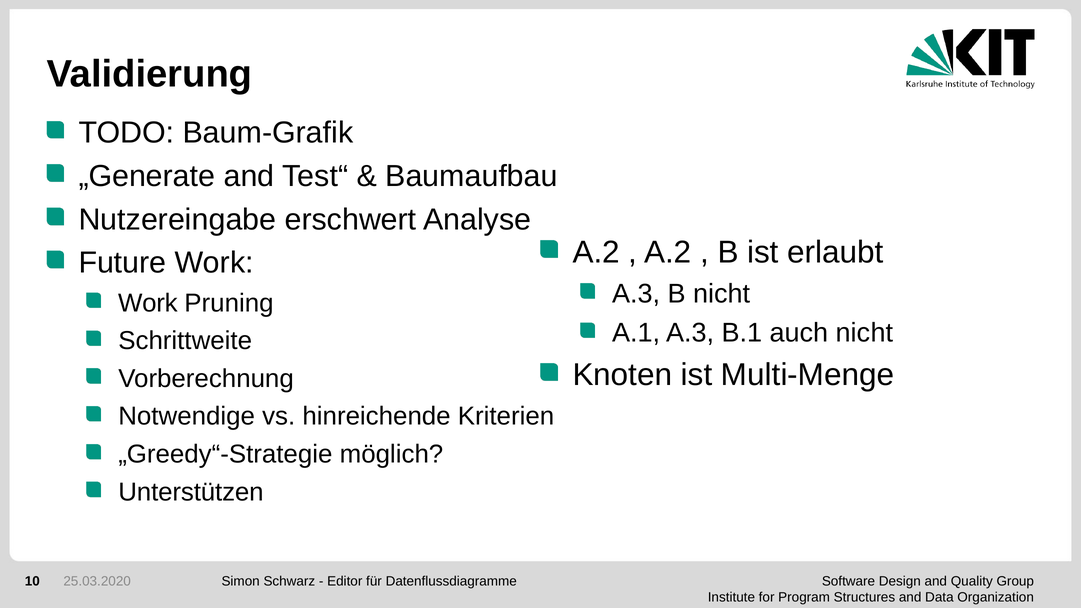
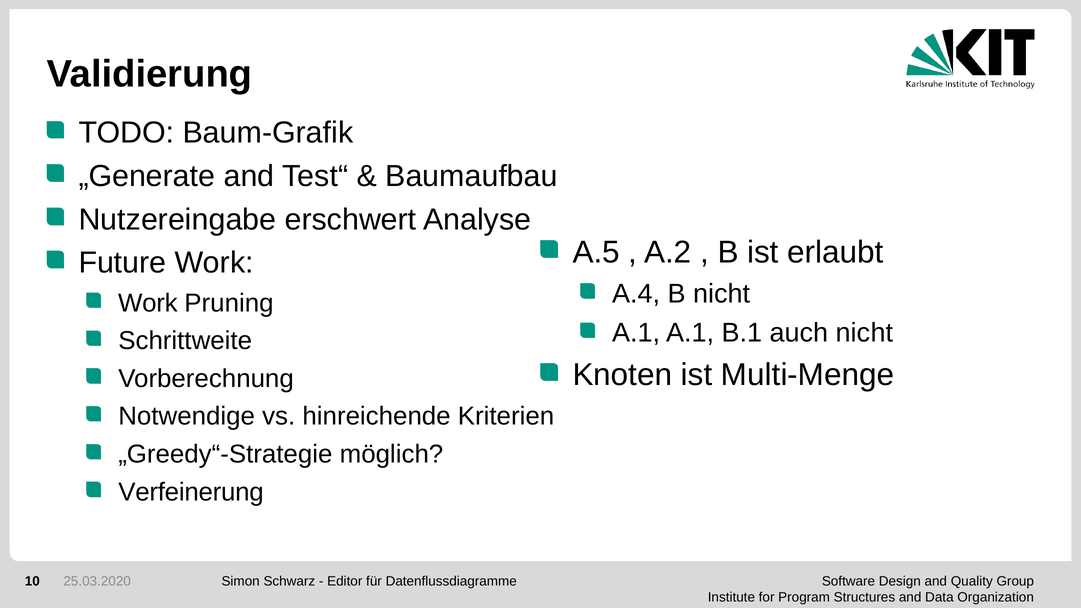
A.2 at (596, 252): A.2 -> A.5
A.3 at (636, 294): A.3 -> A.4
A.1 A.3: A.3 -> A.1
Unterstützen: Unterstützen -> Verfeinerung
